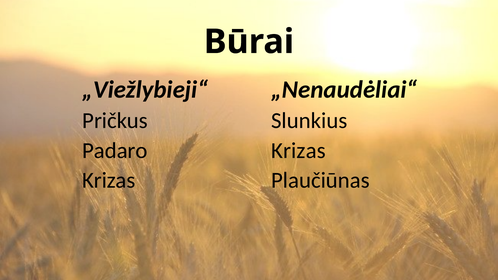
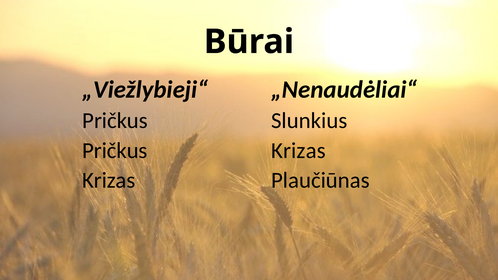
Padaro at (115, 151): Padaro -> Pričkus
